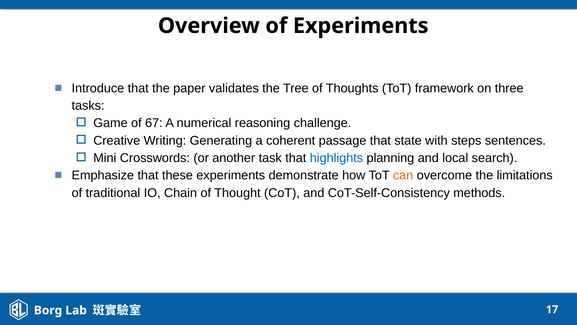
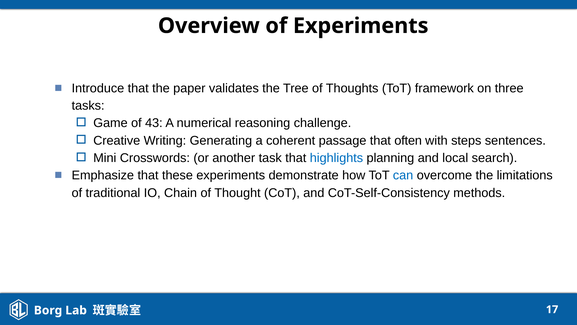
67: 67 -> 43
state: state -> often
can colour: orange -> blue
